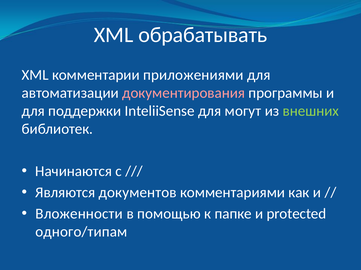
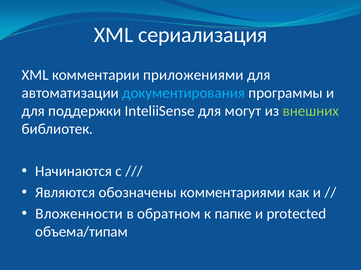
обрабатывать: обрабатывать -> сериализация
документирования colour: pink -> light blue
документов: документов -> обозначены
помощью: помощью -> обратном
одного/типам: одного/типам -> объема/типам
